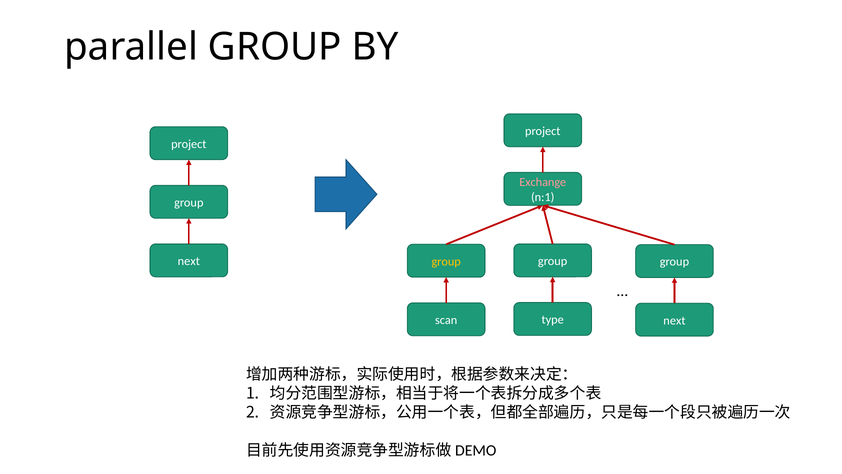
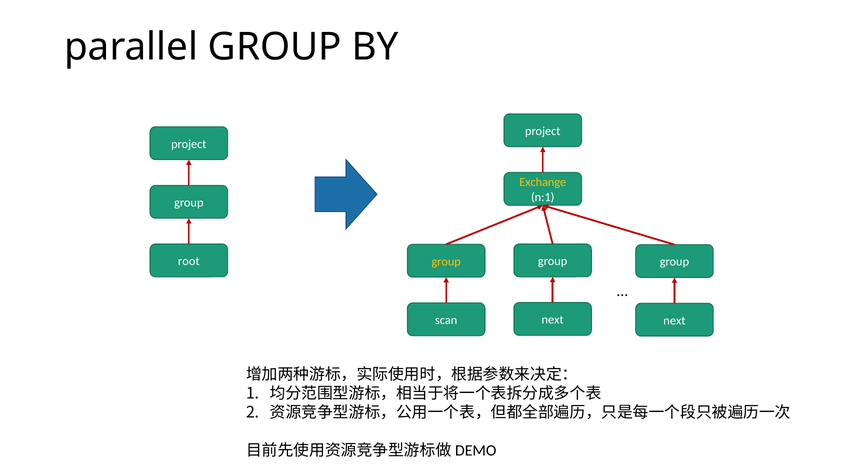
Exchange colour: pink -> yellow
next at (189, 261): next -> root
type at (553, 320): type -> next
